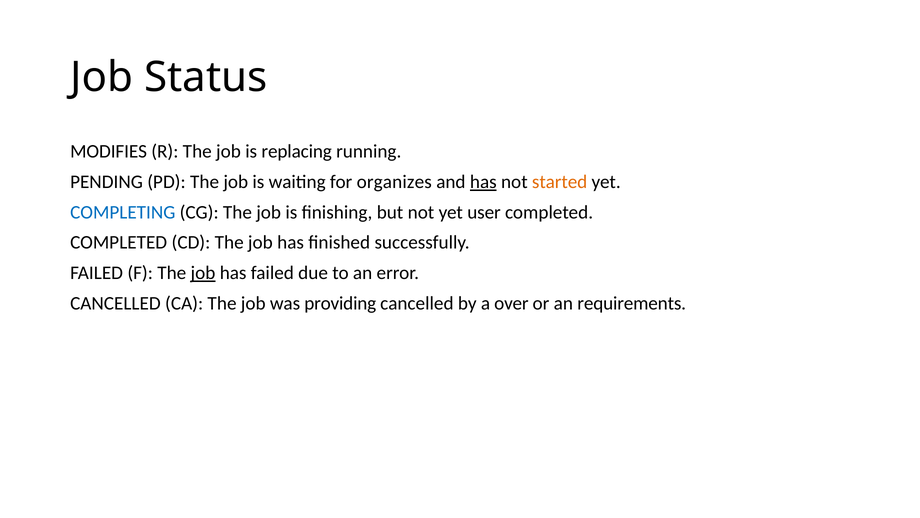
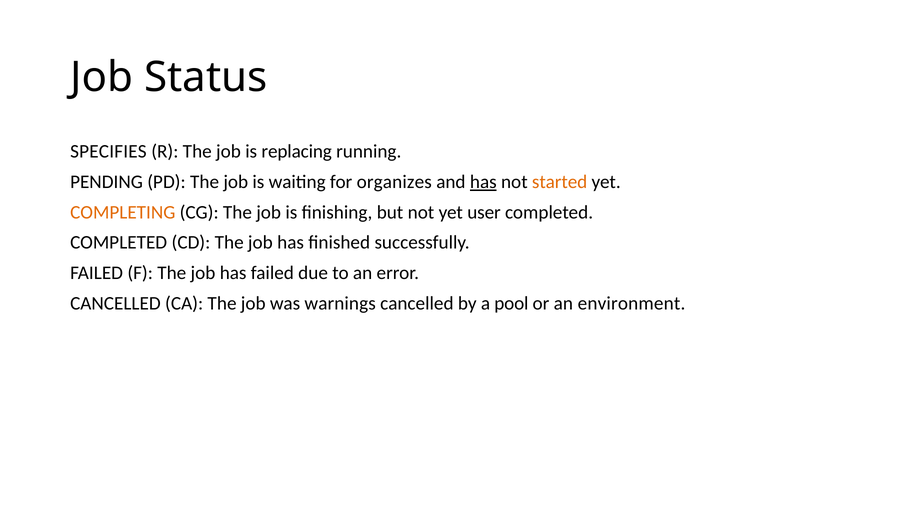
MODIFIES: MODIFIES -> SPECIFIES
COMPLETING colour: blue -> orange
job at (203, 273) underline: present -> none
providing: providing -> warnings
over: over -> pool
requirements: requirements -> environment
